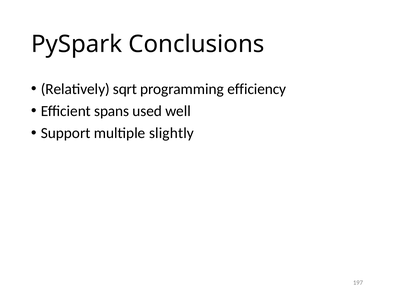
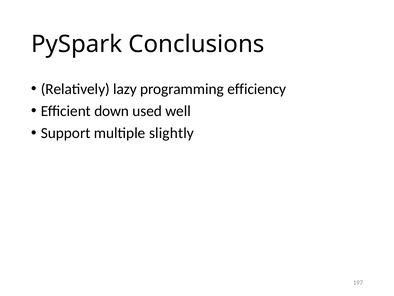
sqrt: sqrt -> lazy
spans: spans -> down
